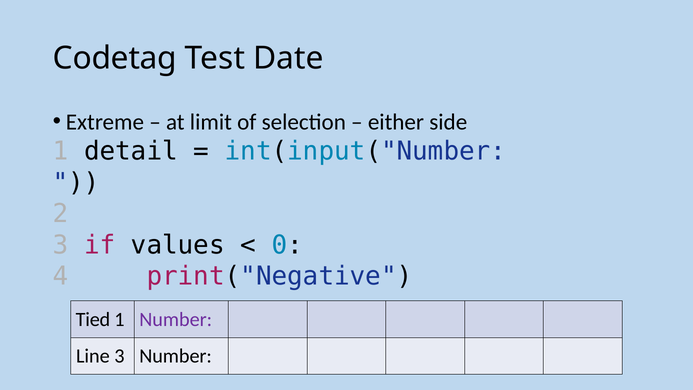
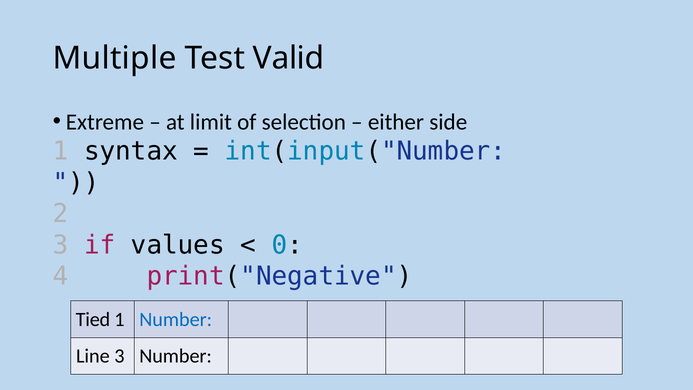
Codetag: Codetag -> Multiple
Date: Date -> Valid
detail: detail -> syntax
Number at (176, 319) colour: purple -> blue
